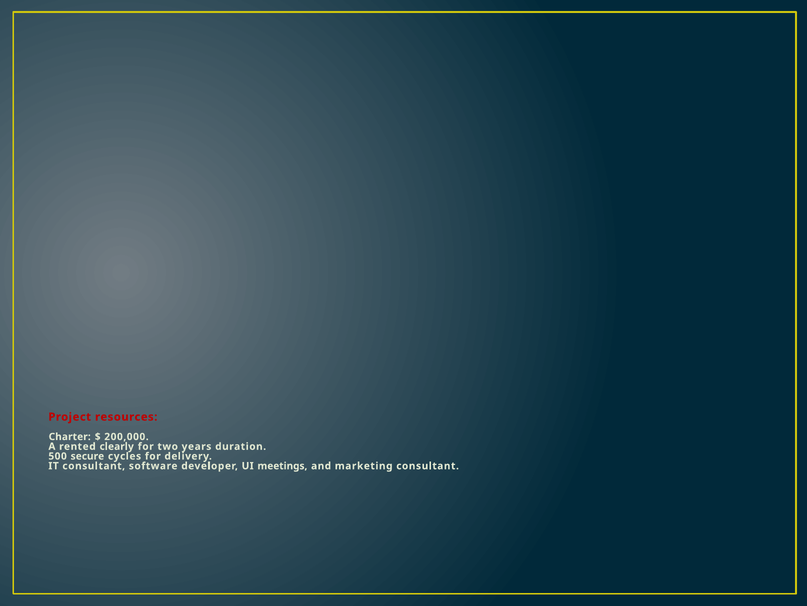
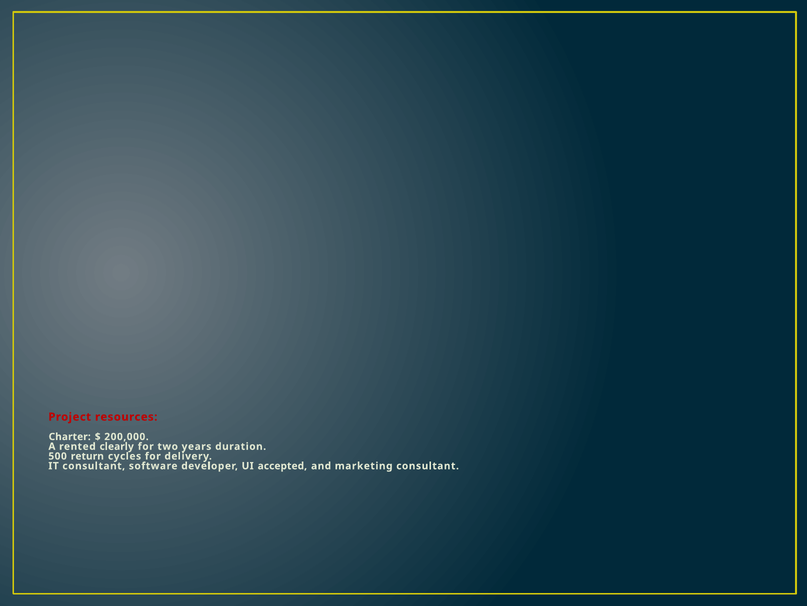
secure: secure -> return
meetings: meetings -> accepted
